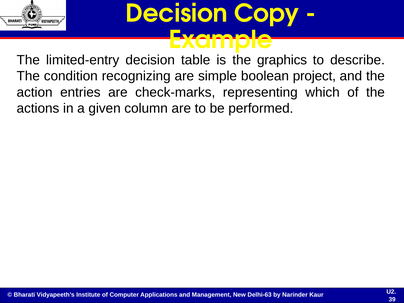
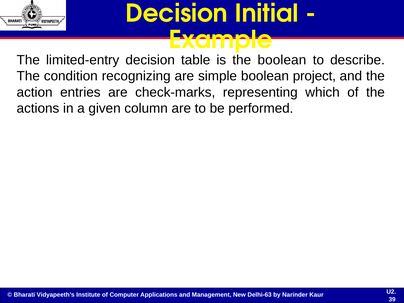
Copy: Copy -> Initial
graphics at (282, 60): graphics -> boolean
